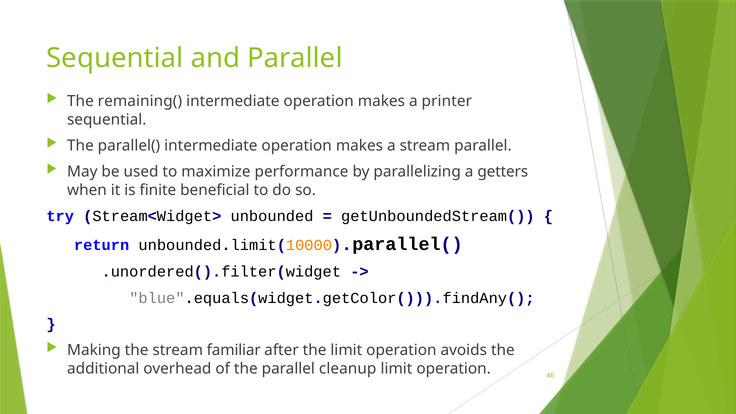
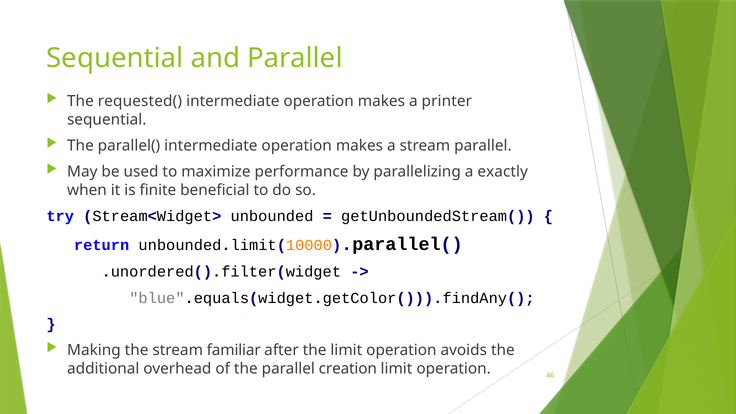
remaining(: remaining( -> requested(
getters: getters -> exactly
cleanup: cleanup -> creation
